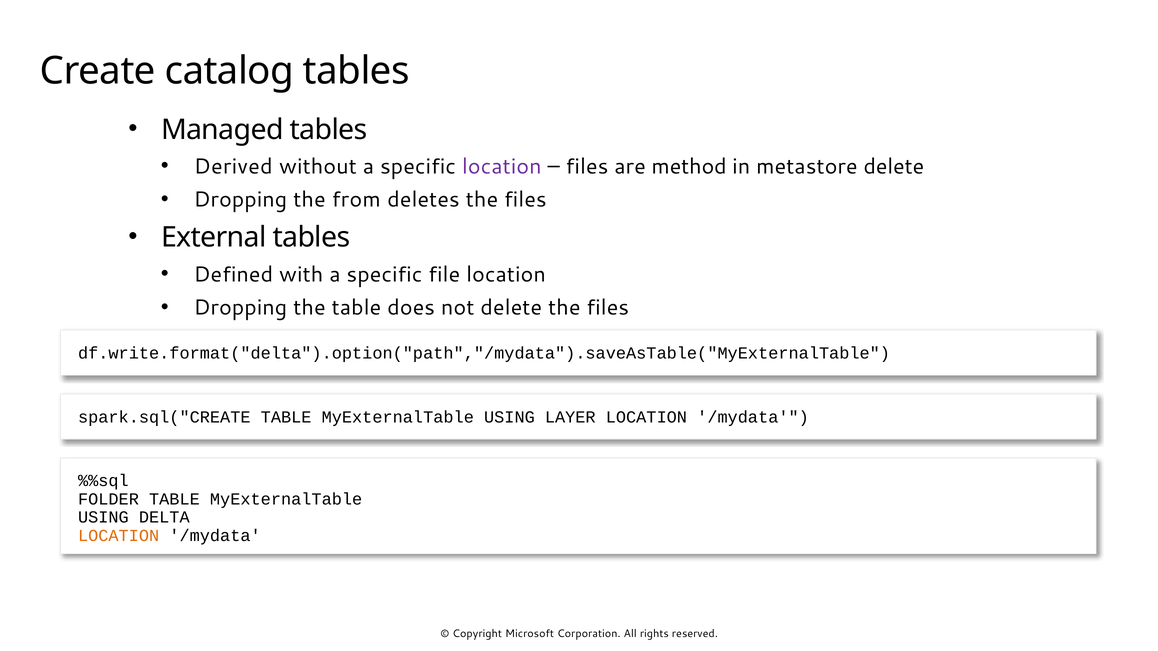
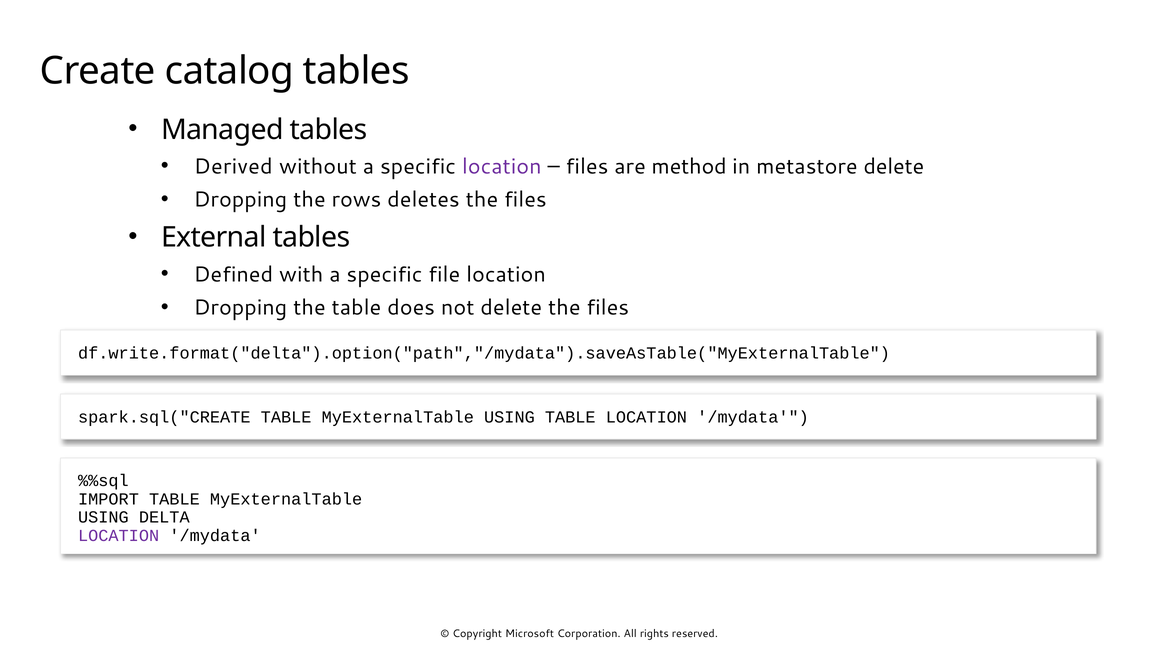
from: from -> rows
USING LAYER: LAYER -> TABLE
FOLDER: FOLDER -> IMPORT
LOCATION at (119, 536) colour: orange -> purple
